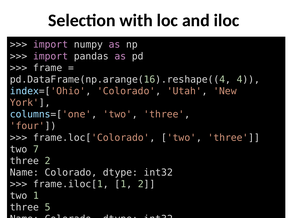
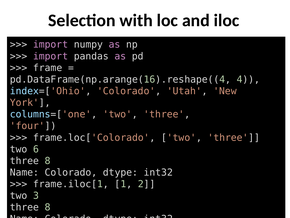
7: 7 -> 6
2 at (48, 160): 2 -> 8
two 1: 1 -> 3
5 at (48, 207): 5 -> 8
